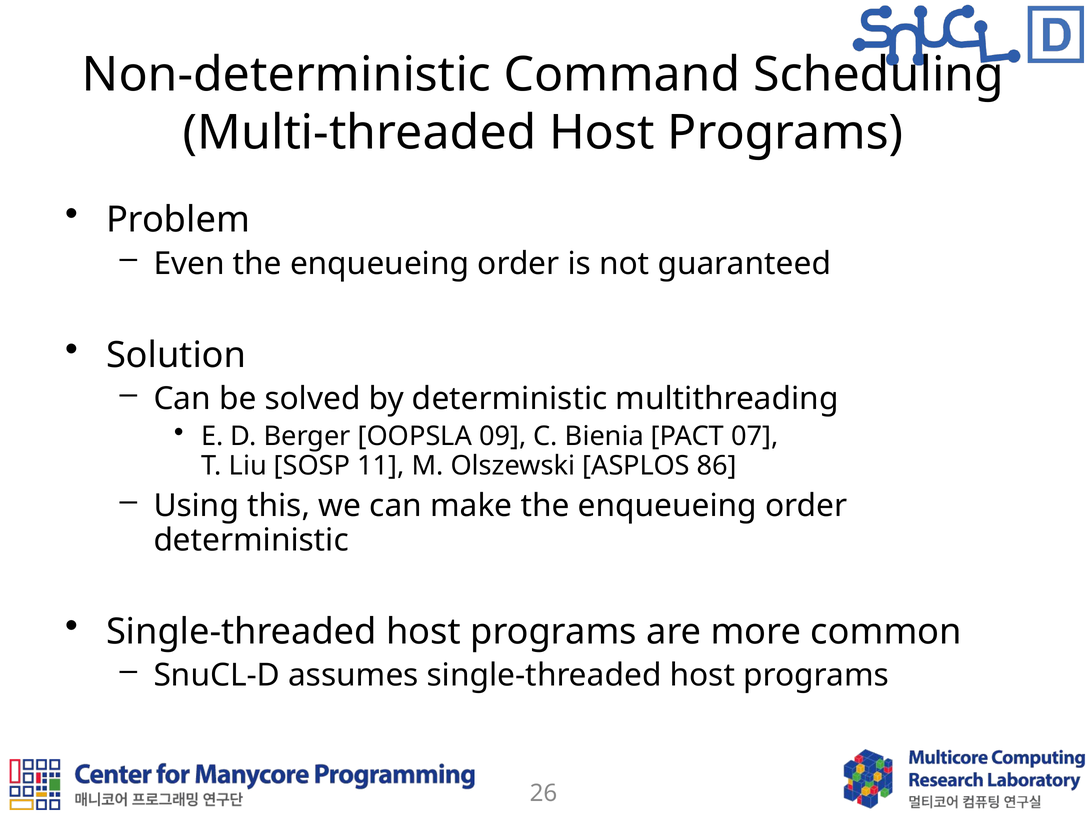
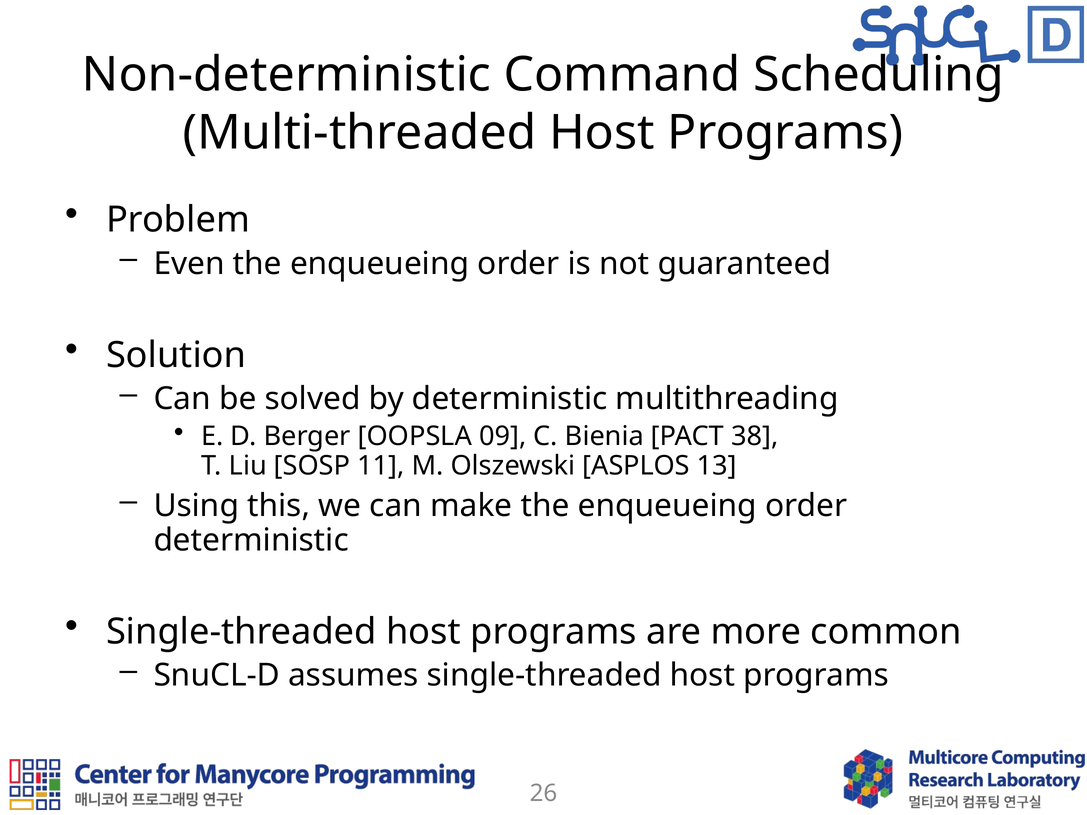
07: 07 -> 38
86: 86 -> 13
